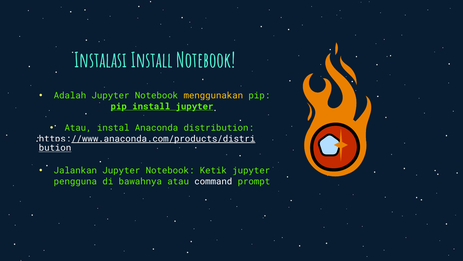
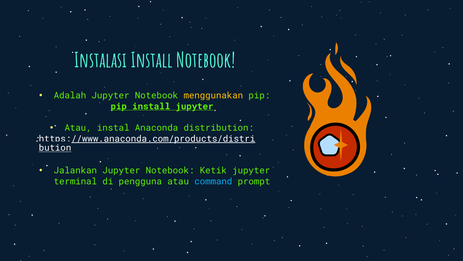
pengguna: pengguna -> terminal
bawahnya: bawahnya -> pengguna
command colour: white -> light blue
